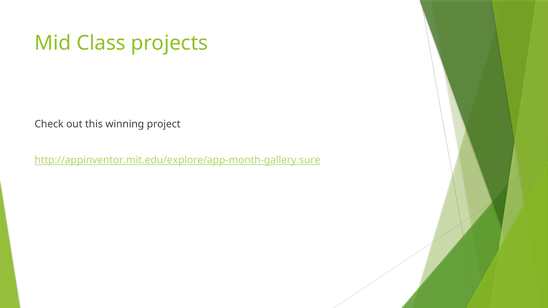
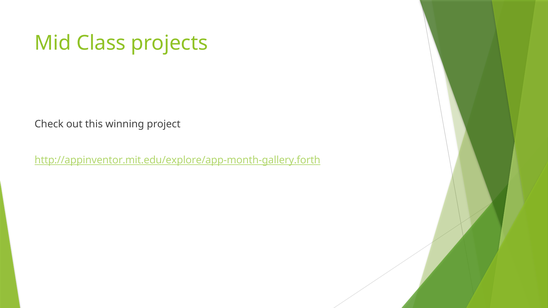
http://appinventor.mit.edu/explore/app-month-gallery.sure: http://appinventor.mit.edu/explore/app-month-gallery.sure -> http://appinventor.mit.edu/explore/app-month-gallery.forth
